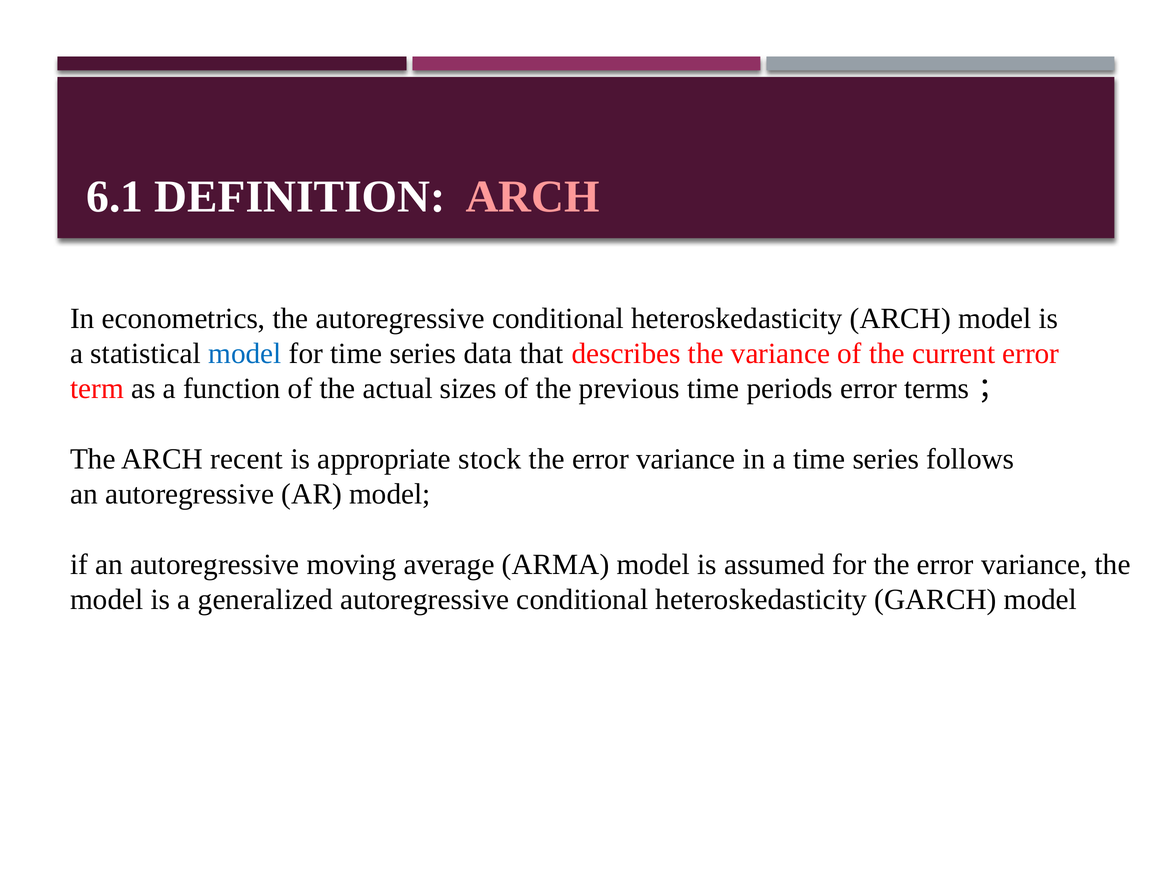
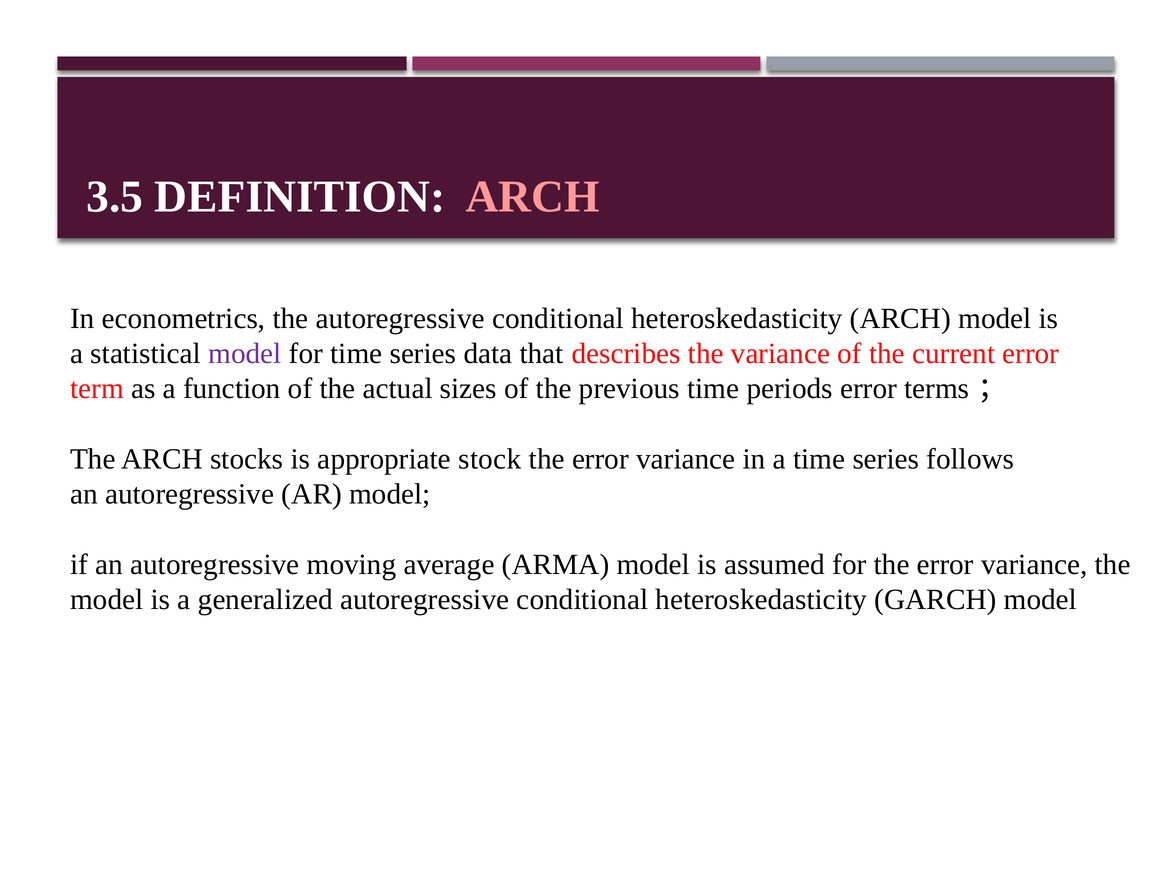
6.1: 6.1 -> 3.5
model at (245, 354) colour: blue -> purple
recent: recent -> stocks
